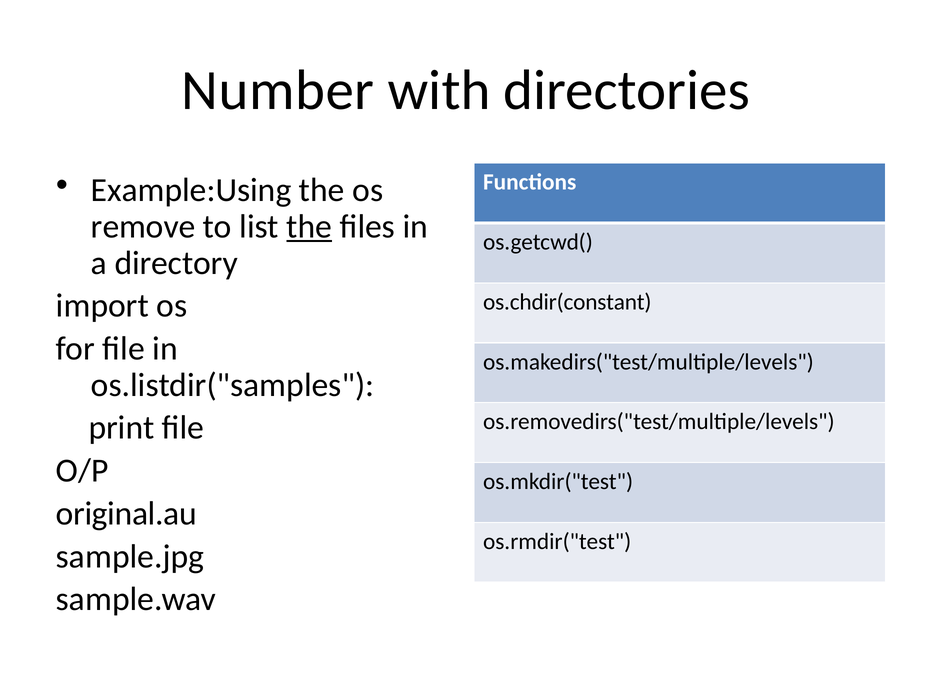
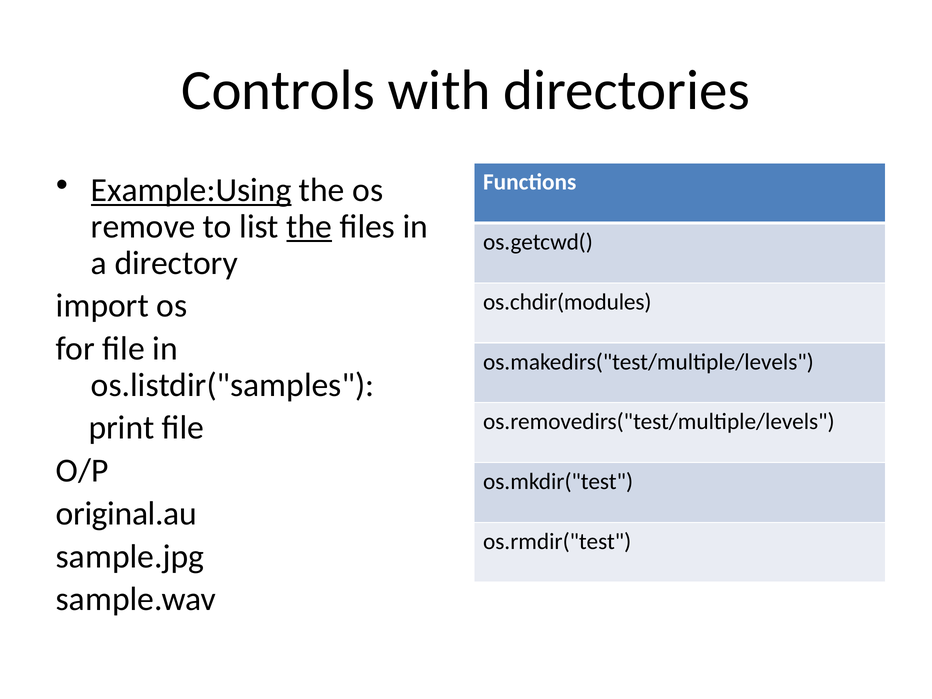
Number: Number -> Controls
Example:Using underline: none -> present
os.chdir(constant: os.chdir(constant -> os.chdir(modules
